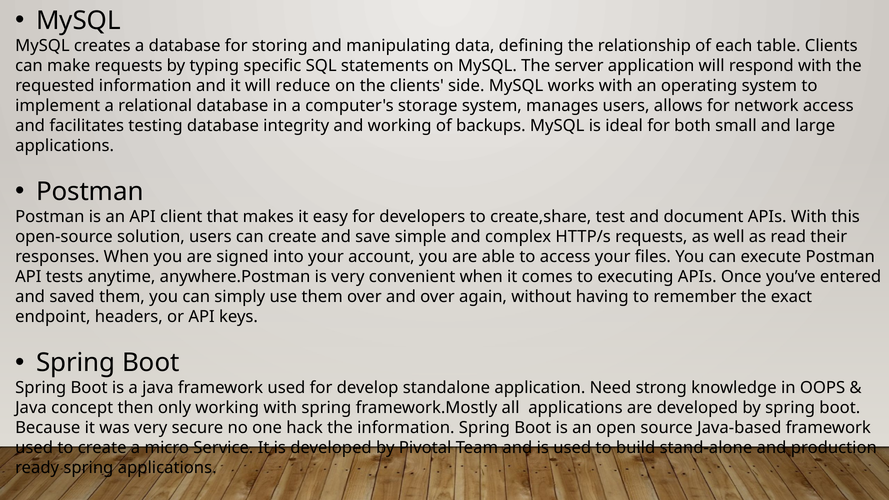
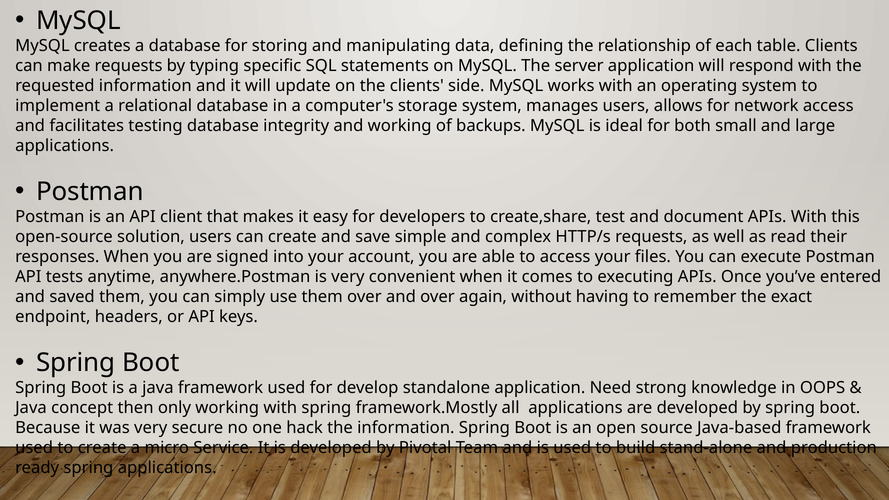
reduce: reduce -> update
